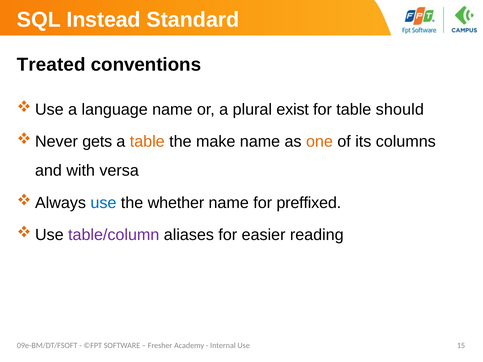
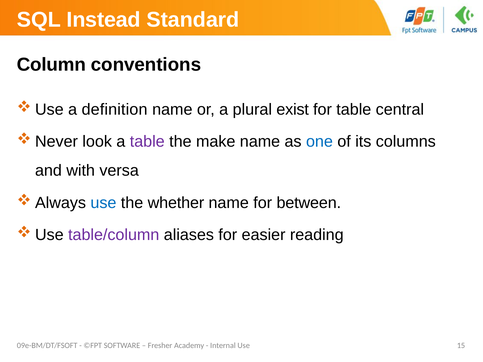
Treated: Treated -> Column
language: language -> definition
should: should -> central
gets: gets -> look
table at (147, 142) colour: orange -> purple
one colour: orange -> blue
preffixed: preffixed -> between
